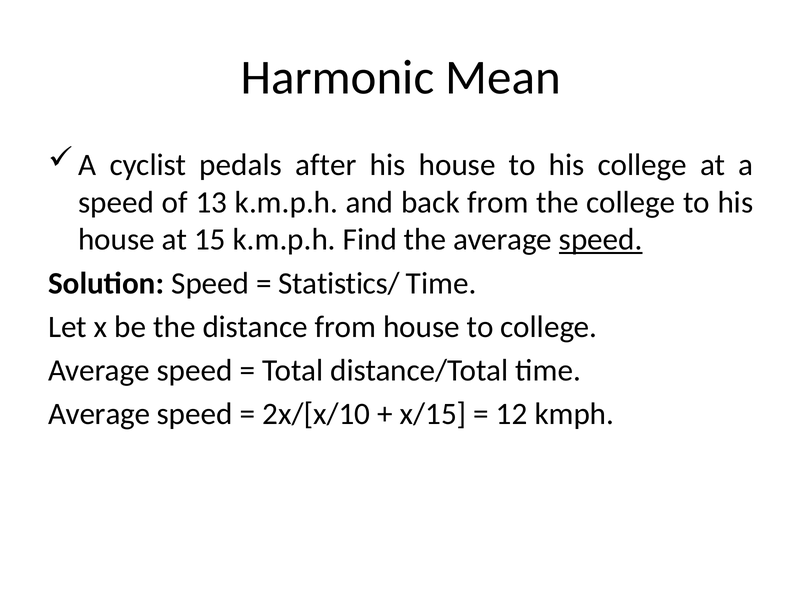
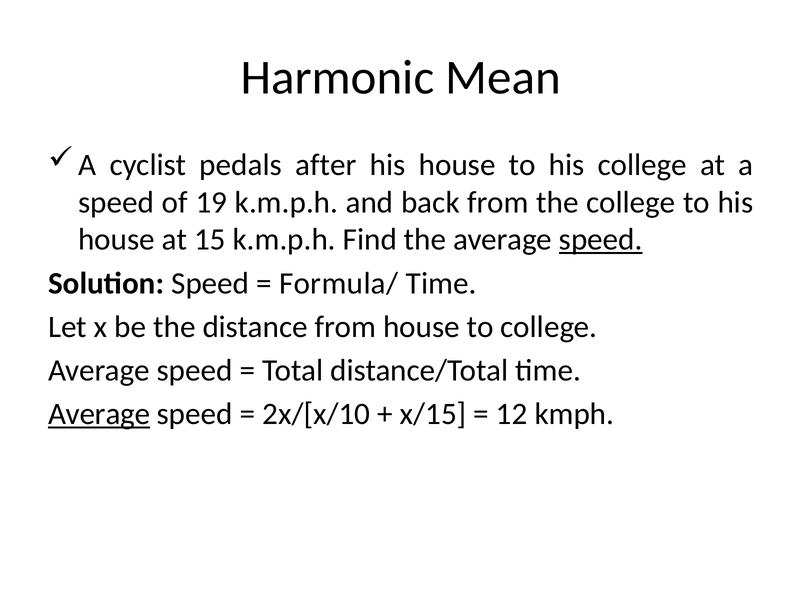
13: 13 -> 19
Statistics/: Statistics/ -> Formula/
Average at (99, 414) underline: none -> present
